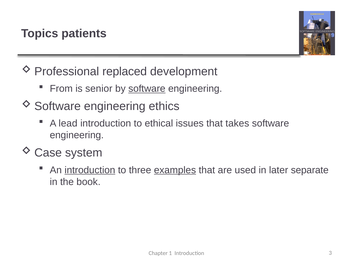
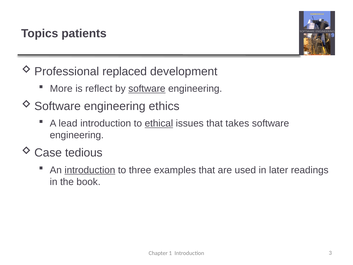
From: From -> More
senior: senior -> reflect
ethical underline: none -> present
system: system -> tedious
examples underline: present -> none
separate: separate -> readings
